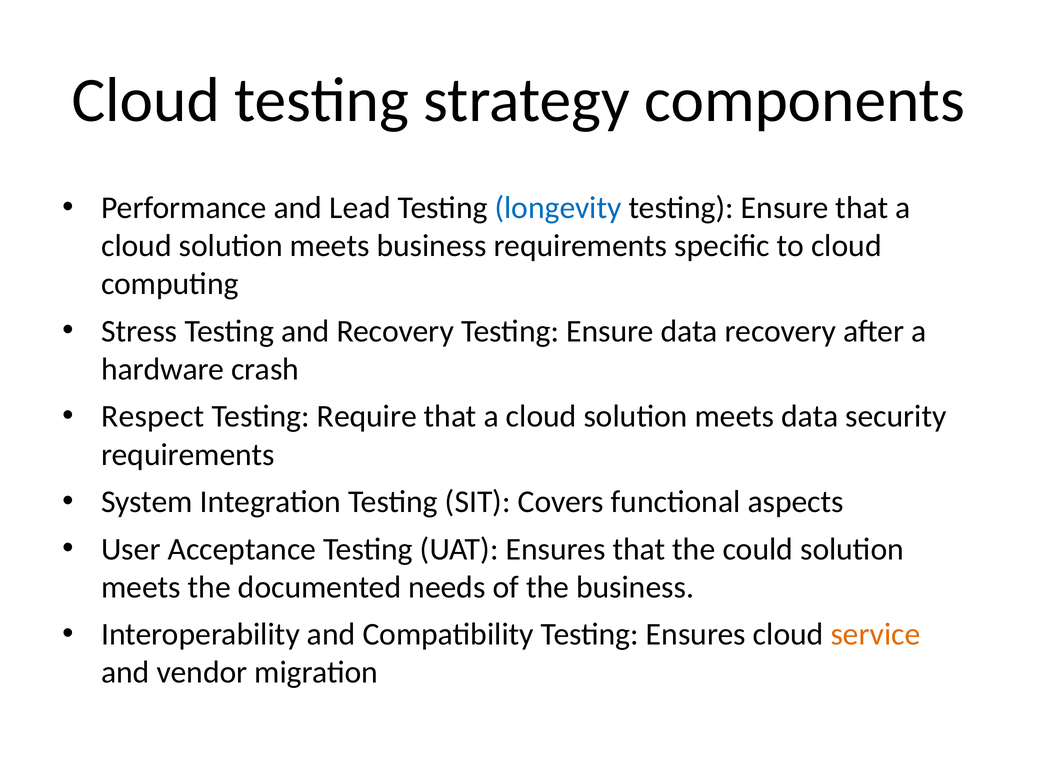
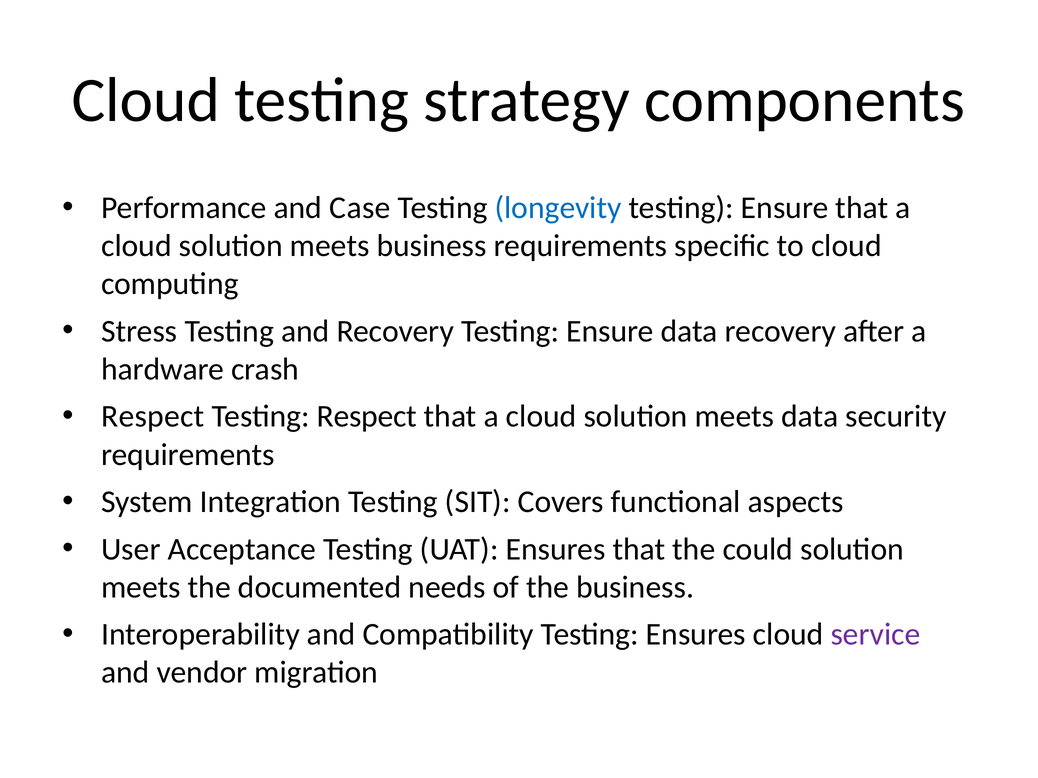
Lead: Lead -> Case
Testing Require: Require -> Respect
service colour: orange -> purple
